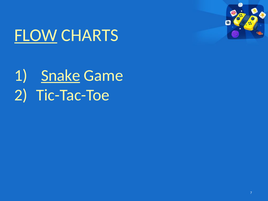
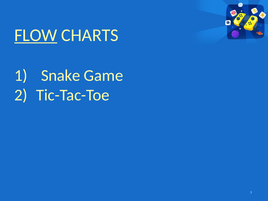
Snake underline: present -> none
